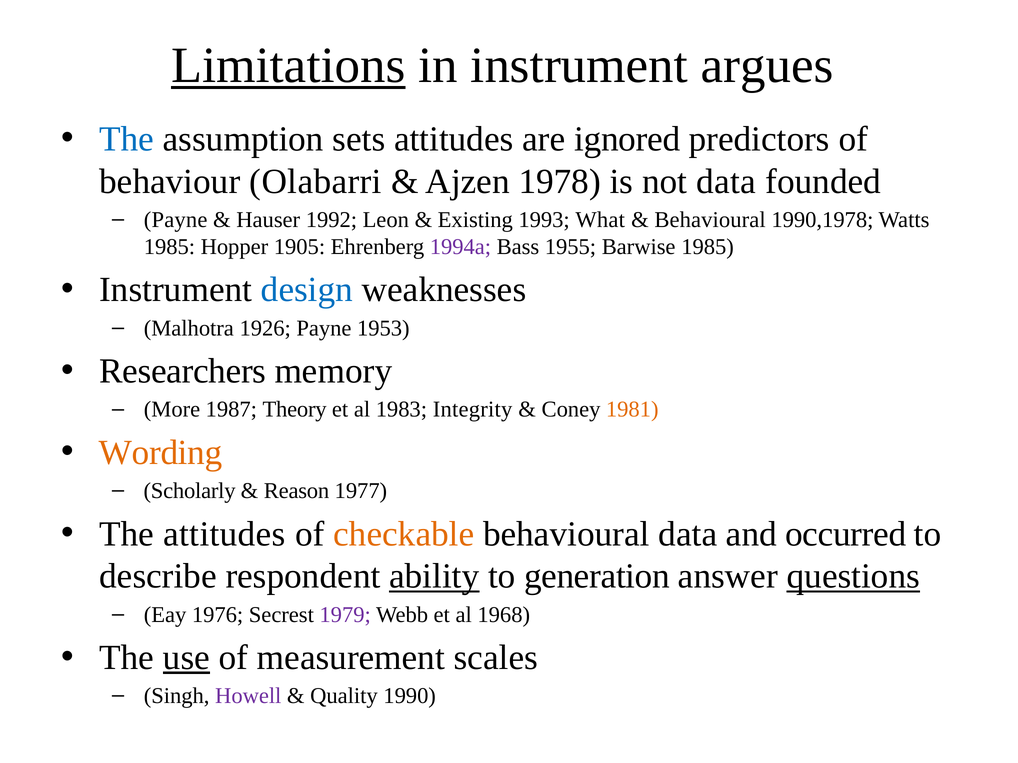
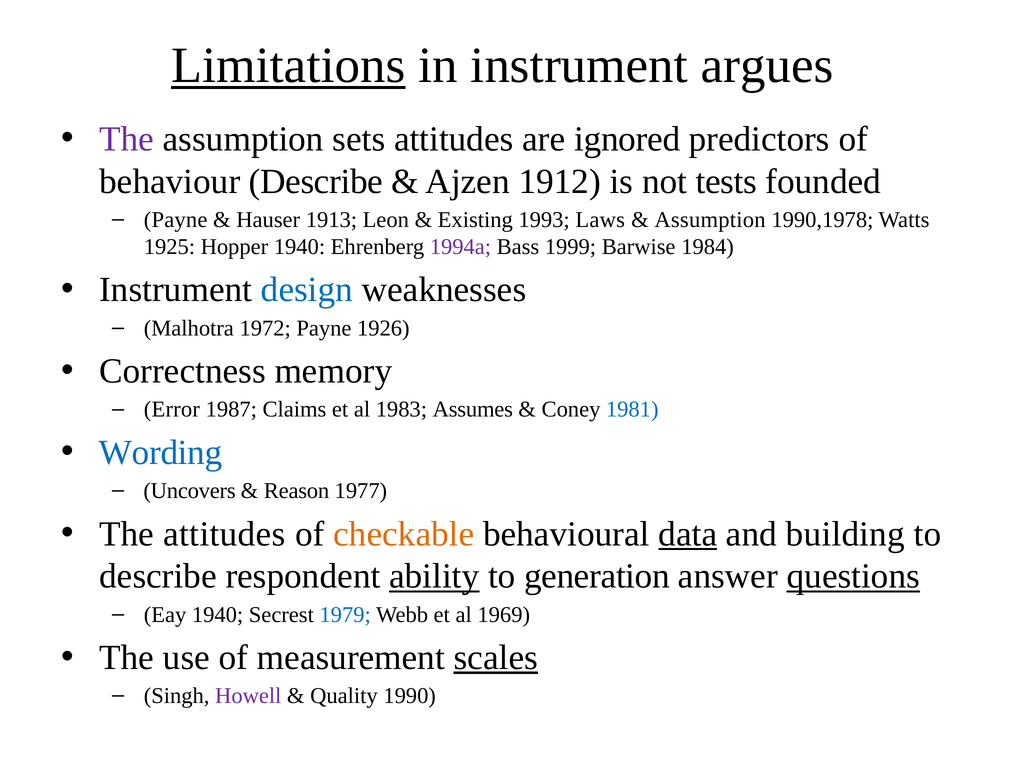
The at (127, 139) colour: blue -> purple
behaviour Olabarri: Olabarri -> Describe
1978: 1978 -> 1912
not data: data -> tests
1992: 1992 -> 1913
What: What -> Laws
Behavioural at (710, 220): Behavioural -> Assumption
1985 at (169, 247): 1985 -> 1925
Hopper 1905: 1905 -> 1940
1955: 1955 -> 1999
Barwise 1985: 1985 -> 1984
1926: 1926 -> 1972
1953: 1953 -> 1926
Researchers: Researchers -> Correctness
More: More -> Error
Theory: Theory -> Claims
Integrity: Integrity -> Assumes
1981 colour: orange -> blue
Wording colour: orange -> blue
Scholarly: Scholarly -> Uncovers
data at (688, 534) underline: none -> present
occurred: occurred -> building
Eay 1976: 1976 -> 1940
1979 colour: purple -> blue
1968: 1968 -> 1969
use underline: present -> none
scales underline: none -> present
